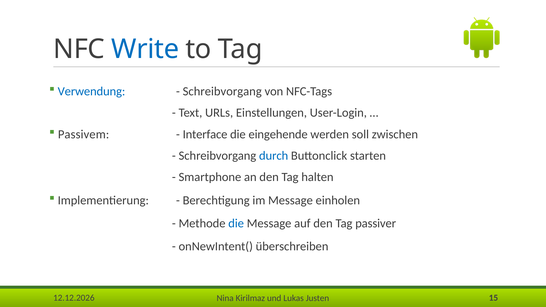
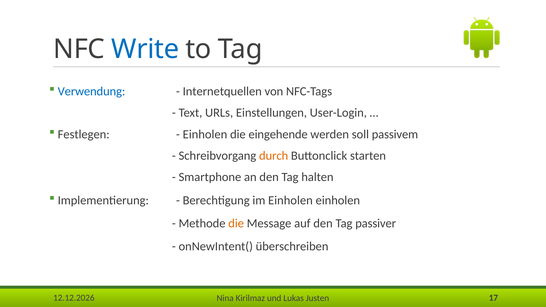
Schreibvorgang at (222, 91): Schreibvorgang -> Internetquellen
Passivem: Passivem -> Festlegen
Interface at (205, 134): Interface -> Einholen
zwischen: zwischen -> passivem
durch colour: blue -> orange
im Message: Message -> Einholen
die at (236, 223) colour: blue -> orange
15: 15 -> 17
